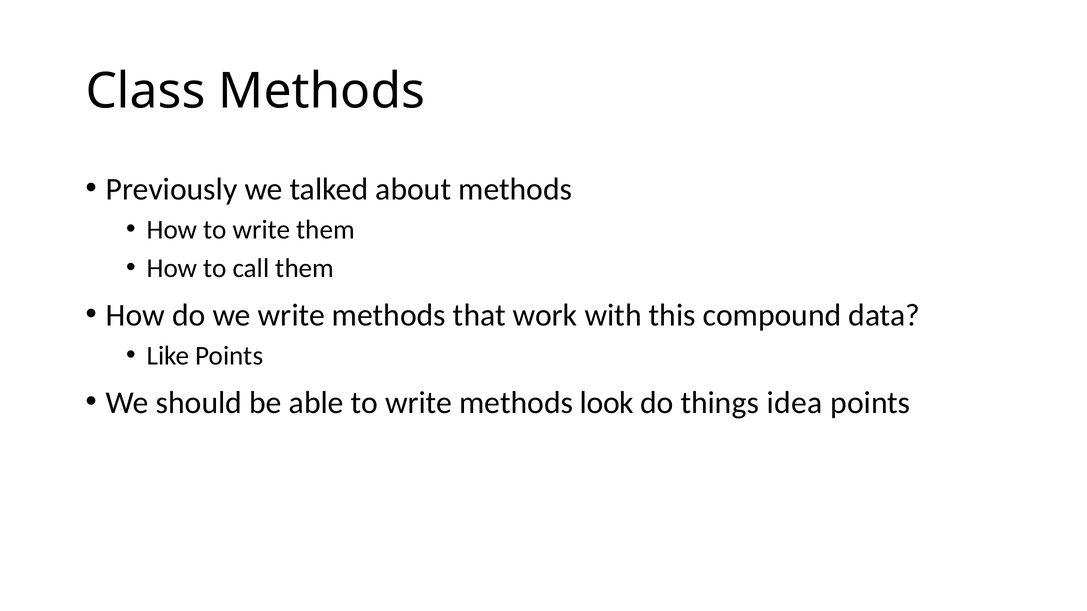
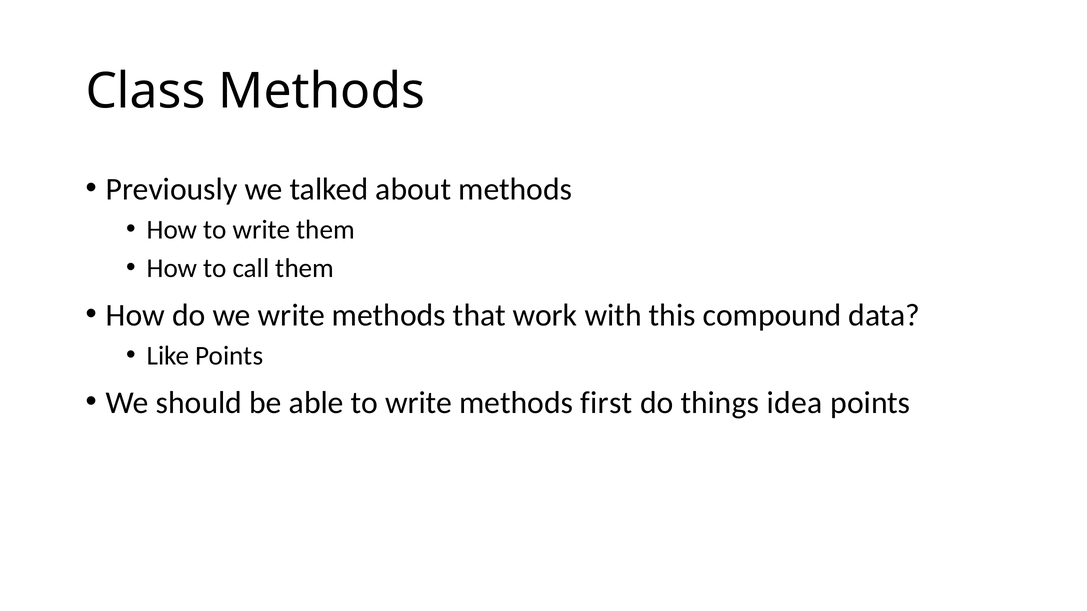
look: look -> first
